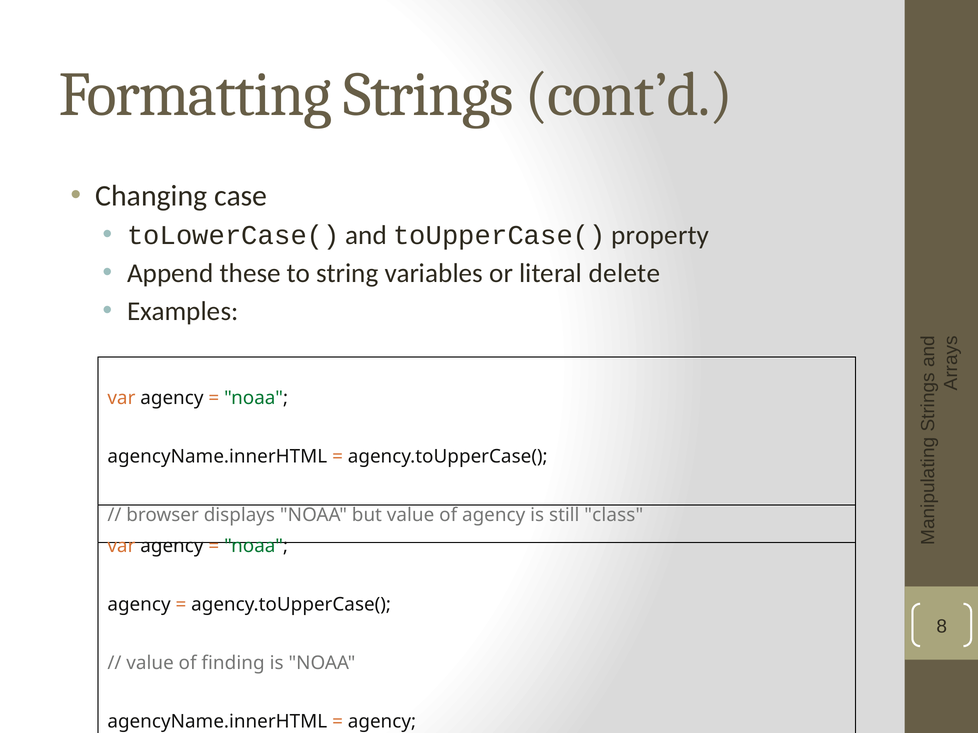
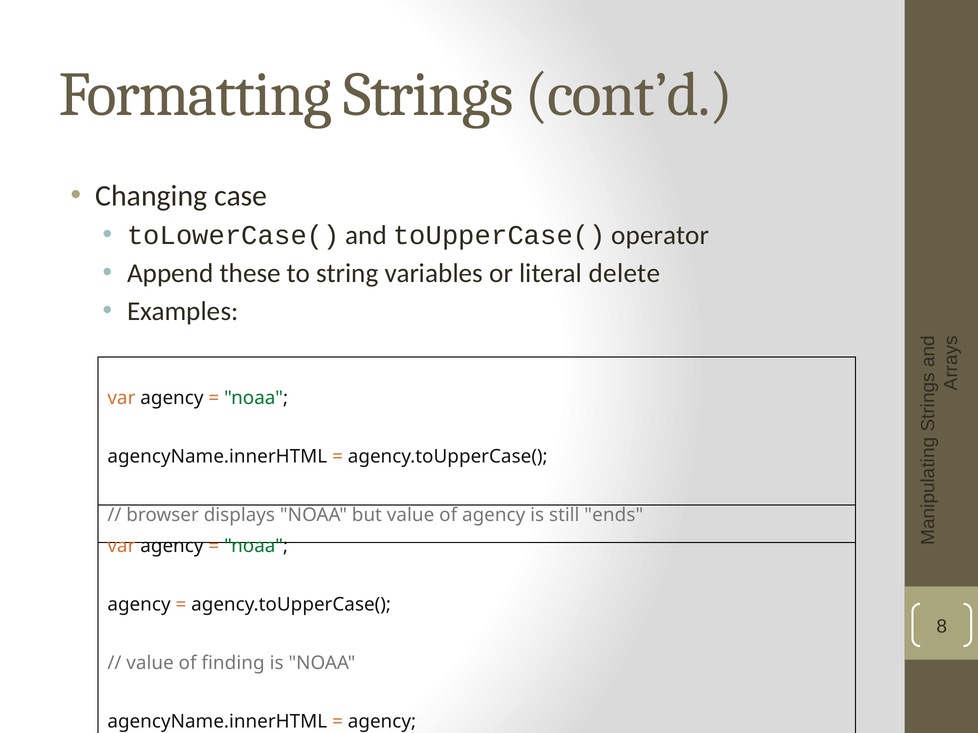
property: property -> operator
class: class -> ends
